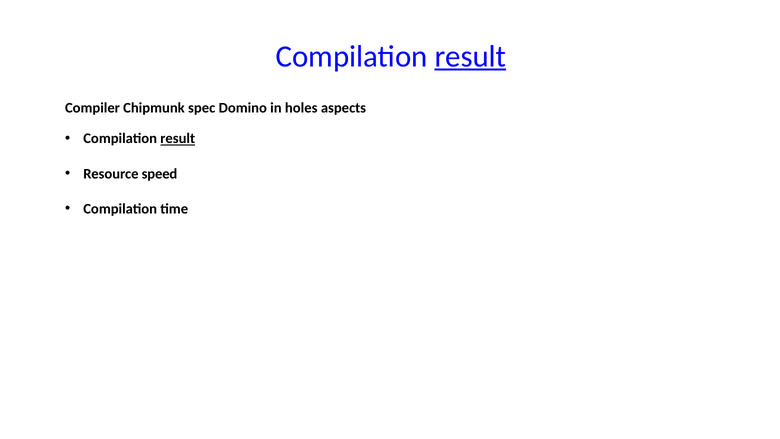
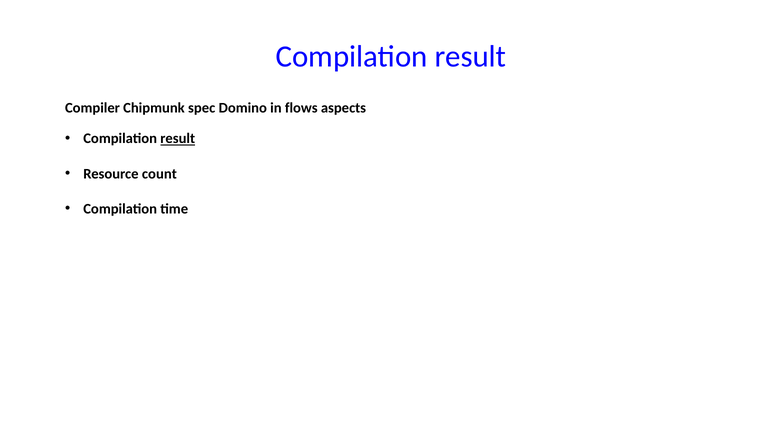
result at (470, 56) underline: present -> none
holes: holes -> flows
speed: speed -> count
